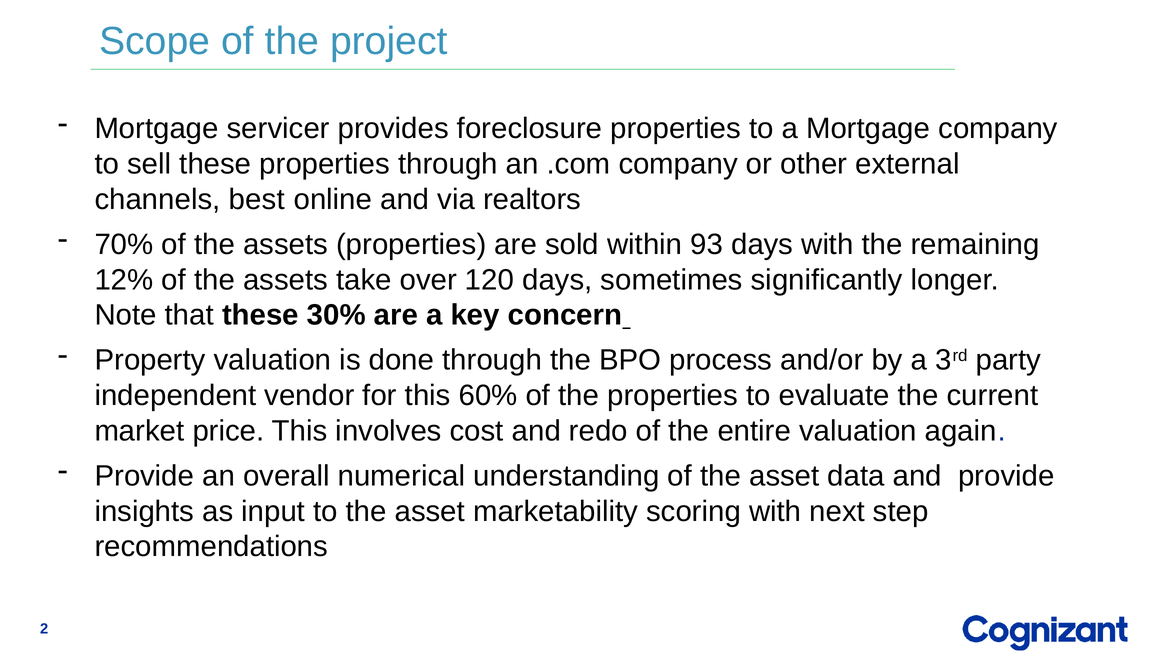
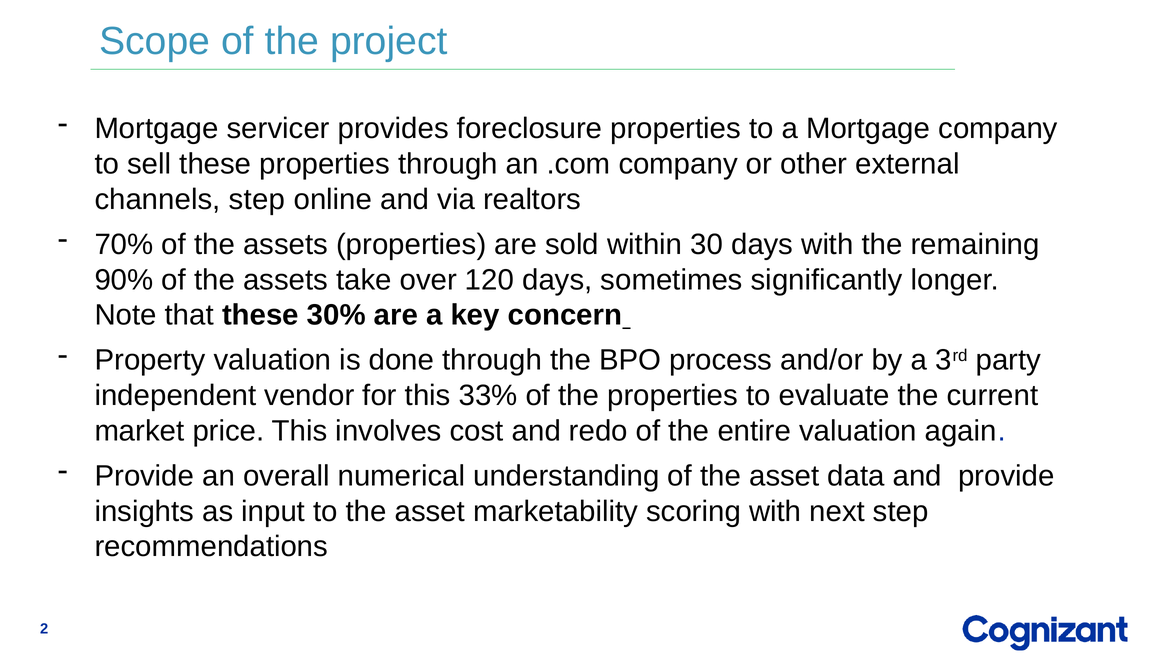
channels best: best -> step
93: 93 -> 30
12%: 12% -> 90%
60%: 60% -> 33%
